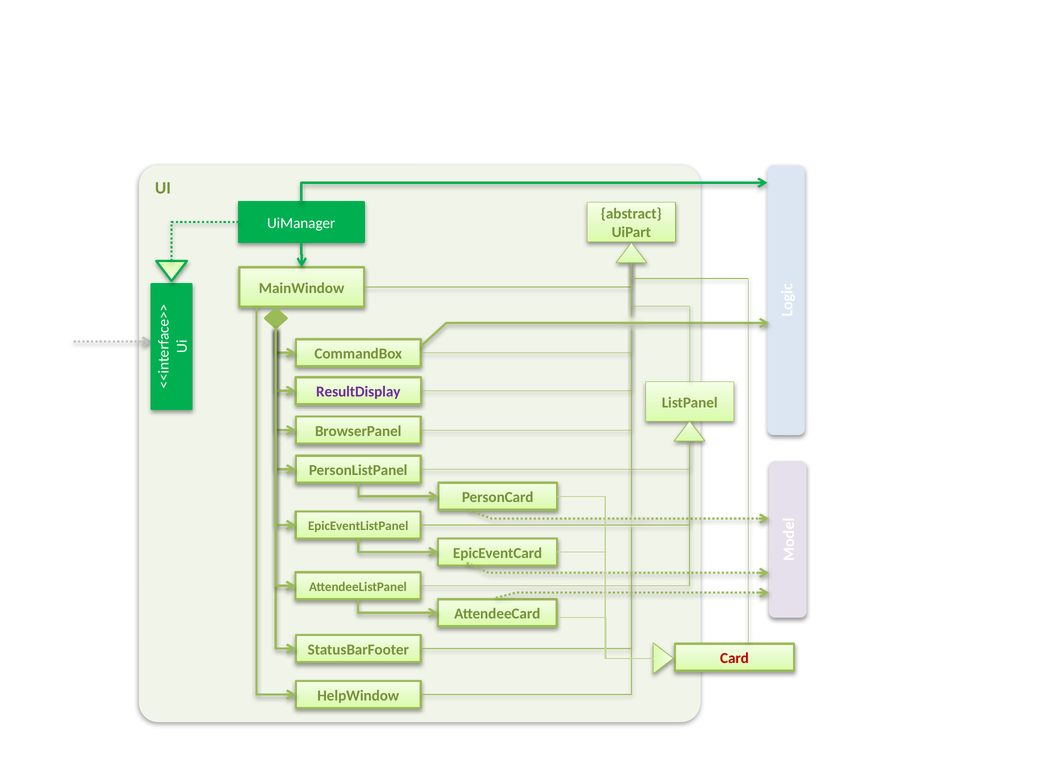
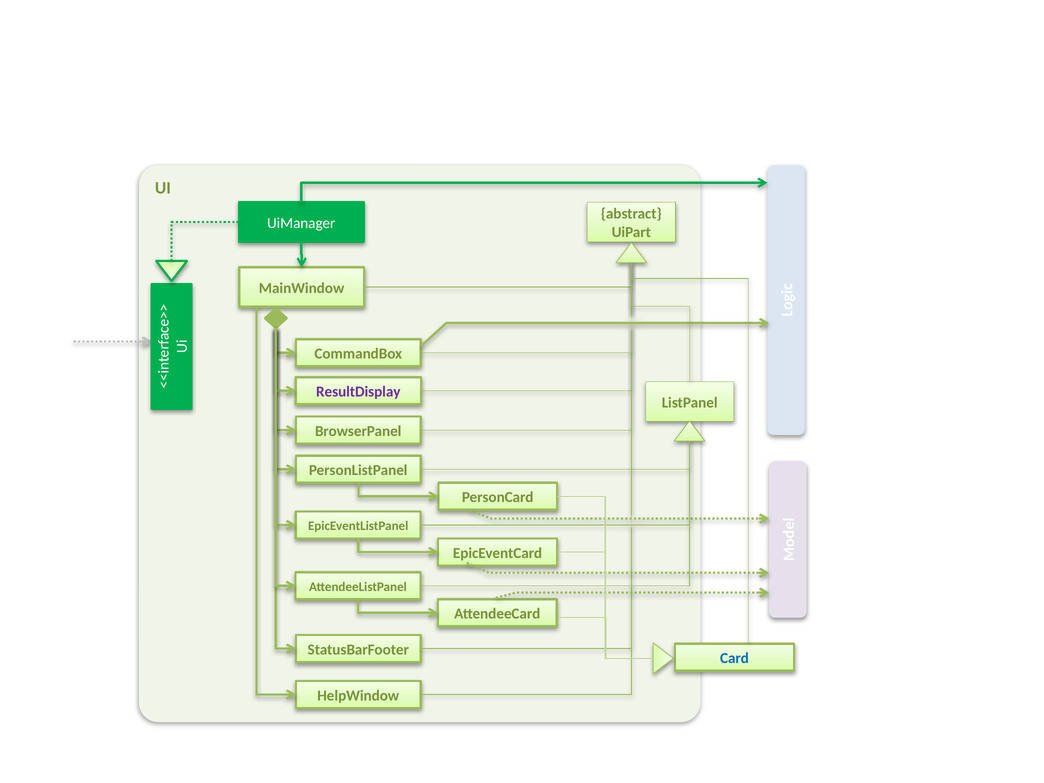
Card colour: red -> blue
